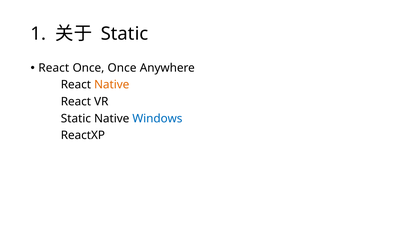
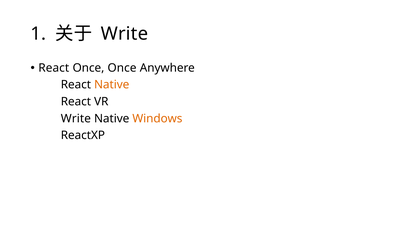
Static at (125, 34): Static -> Write
Static at (76, 119): Static -> Write
Windows colour: blue -> orange
